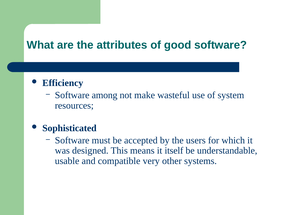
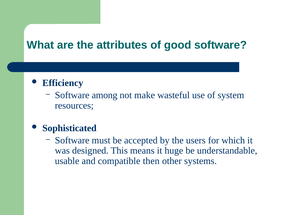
itself: itself -> huge
very: very -> then
